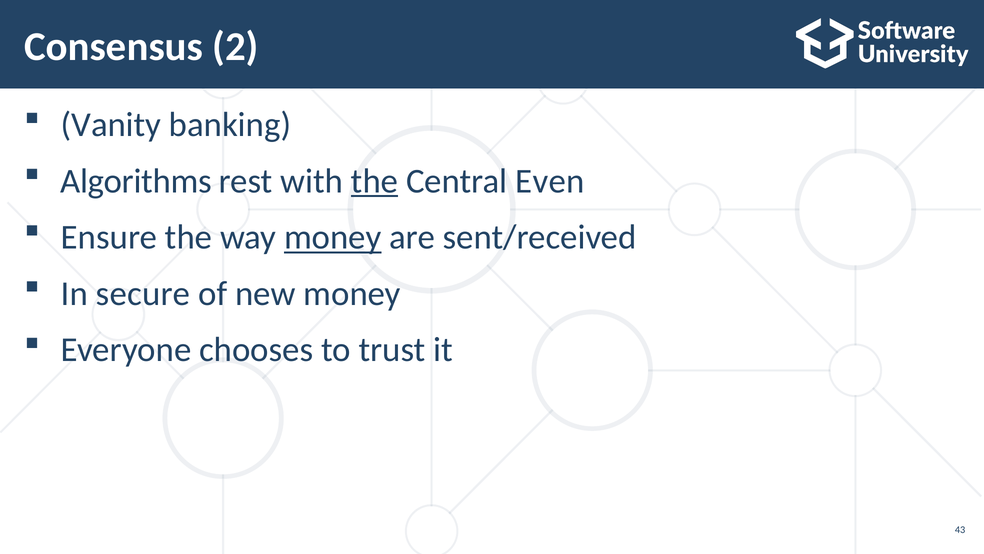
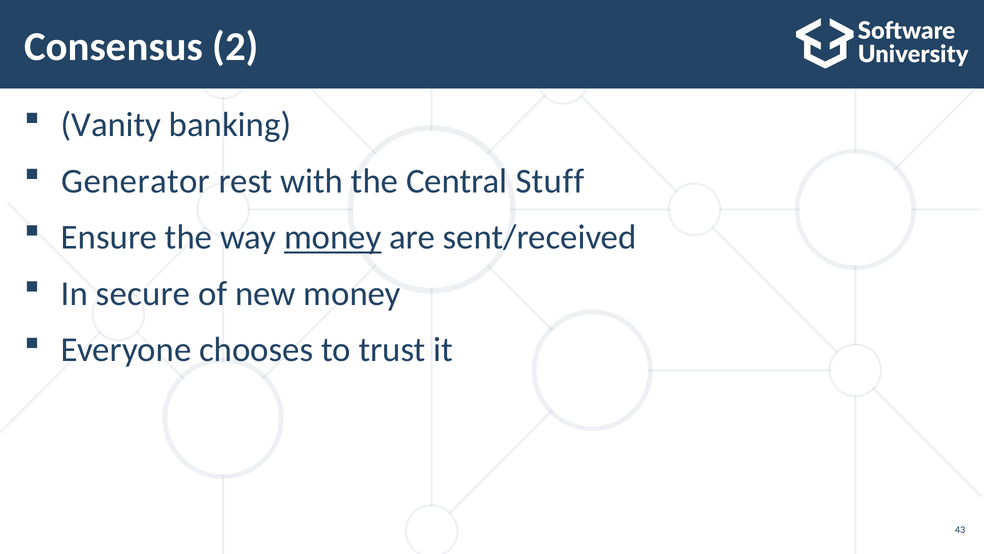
Algorithms: Algorithms -> Generator
the at (374, 181) underline: present -> none
Even: Even -> Stuff
